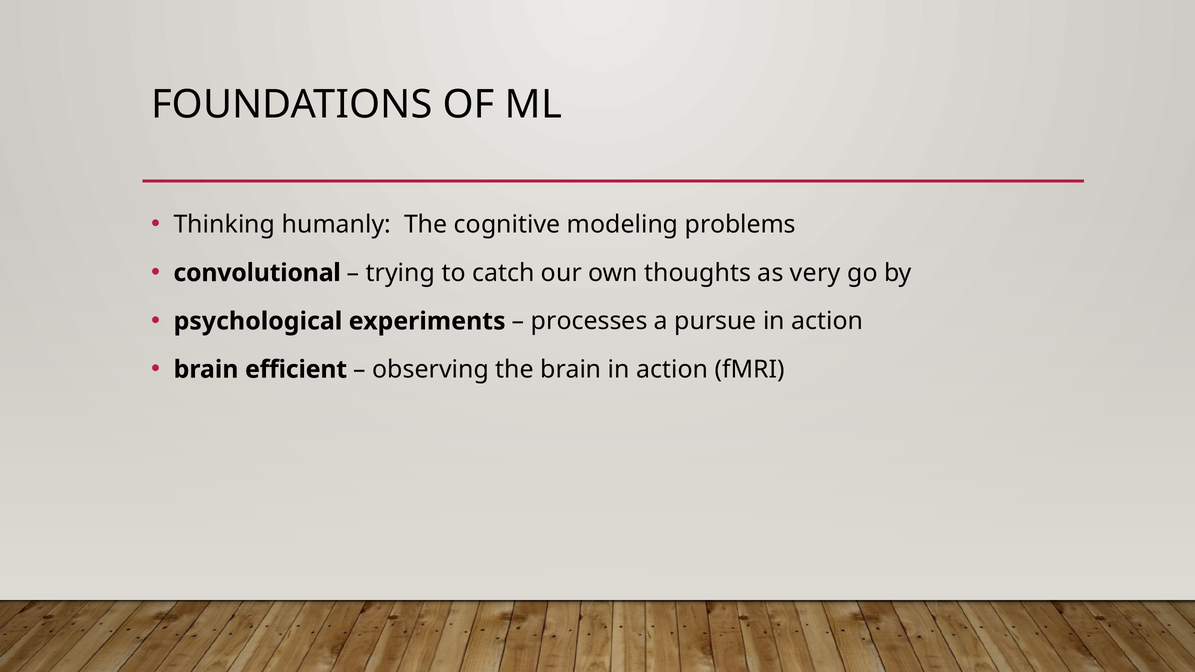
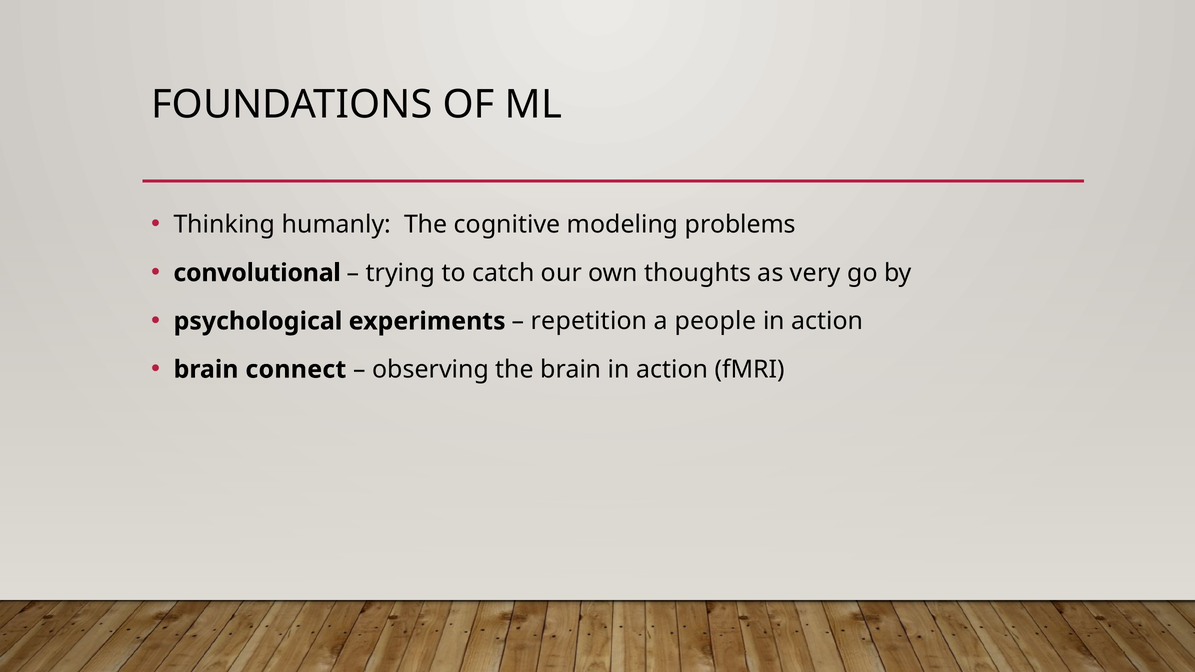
processes: processes -> repetition
pursue: pursue -> people
efficient: efficient -> connect
